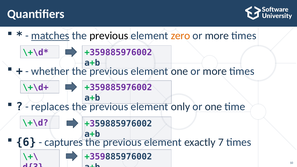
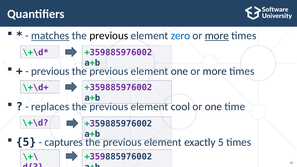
zero colour: orange -> blue
more at (217, 36) underline: none -> present
whether at (50, 71): whether -> previous
only: only -> cool
6 at (26, 142): 6 -> 5
exactly 7: 7 -> 5
